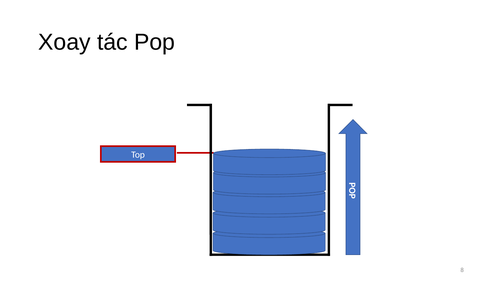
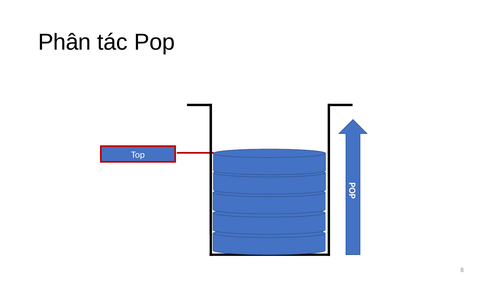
Xoay: Xoay -> Phân
